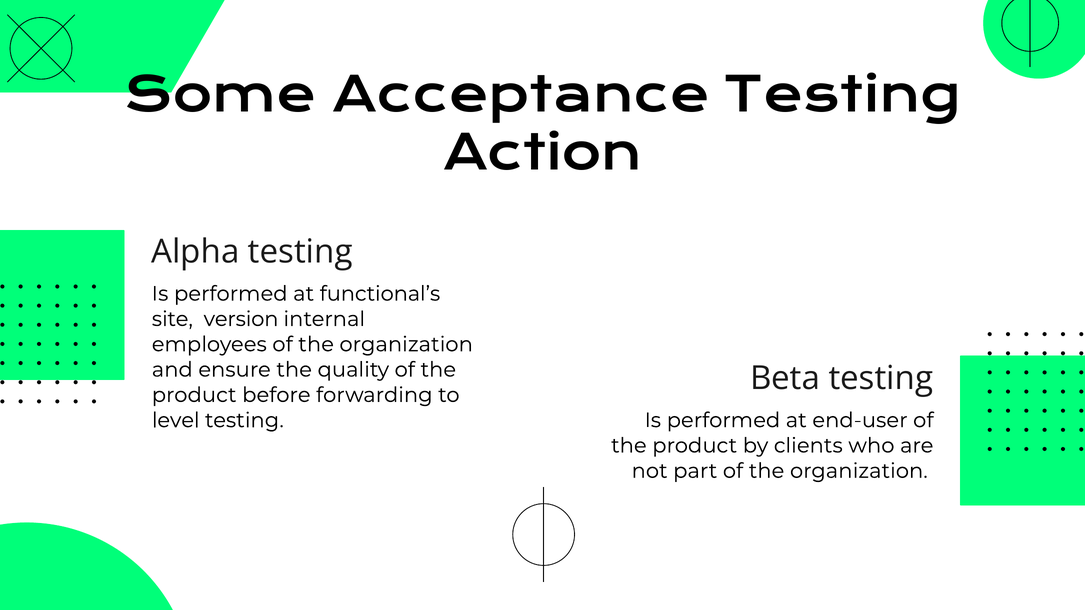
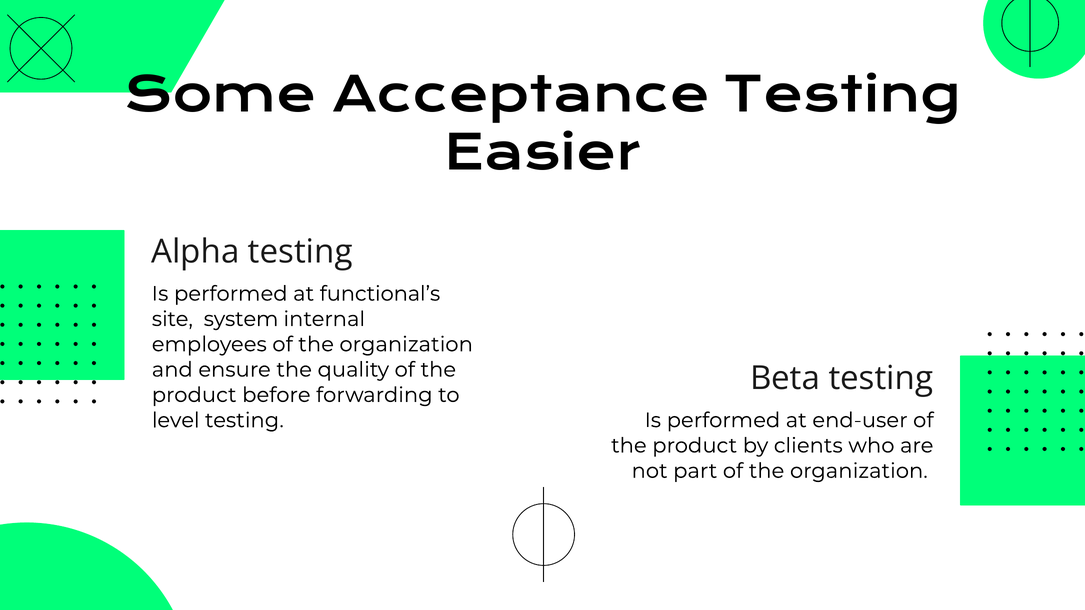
Action: Action -> Easier
version: version -> system
